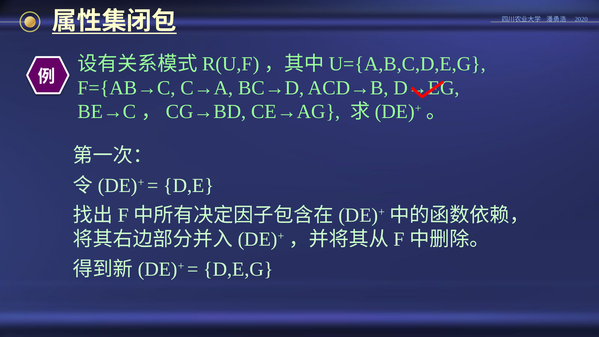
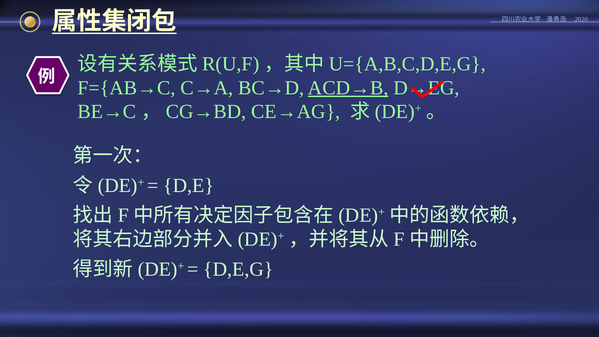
ACD→B underline: none -> present
